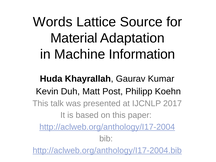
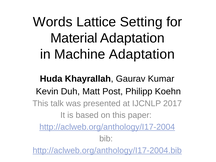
Source: Source -> Setting
Machine Information: Information -> Adaptation
